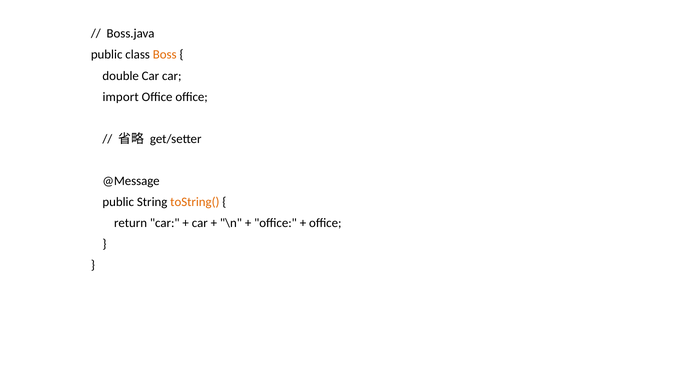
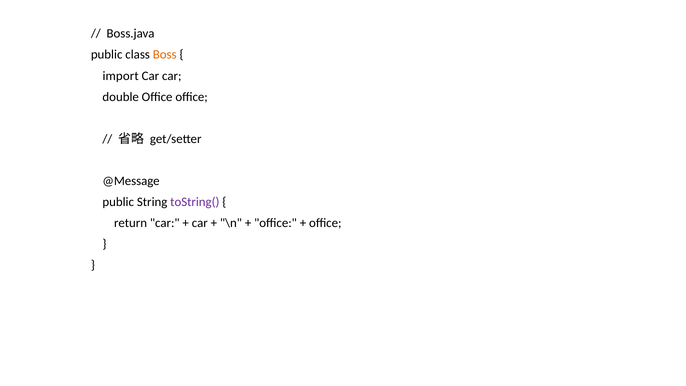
double: double -> import
import: import -> double
toString( colour: orange -> purple
